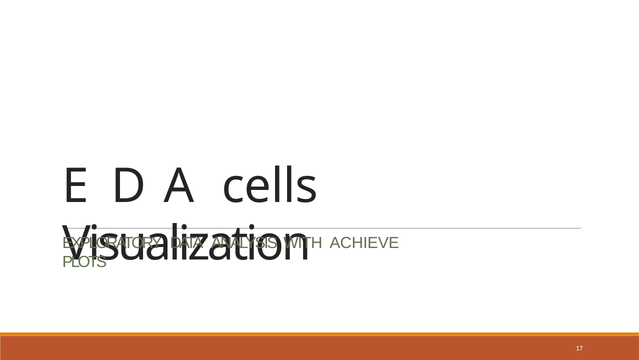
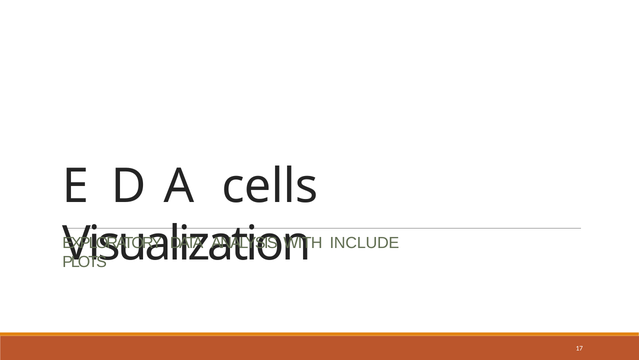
ACHIEVE: ACHIEVE -> INCLUDE
